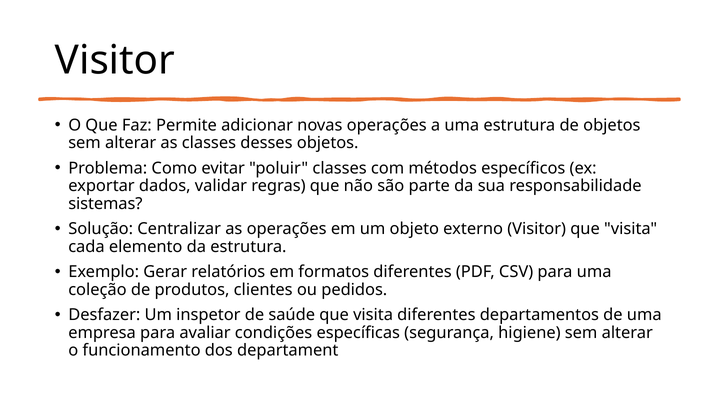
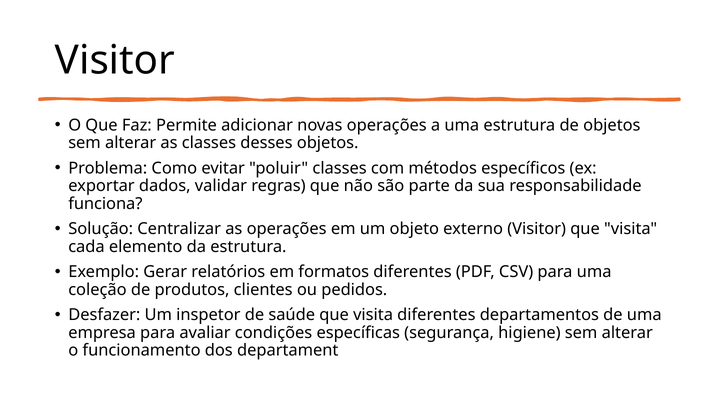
sistemas: sistemas -> funciona
